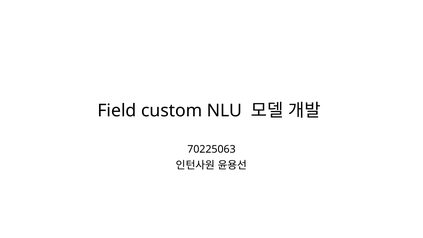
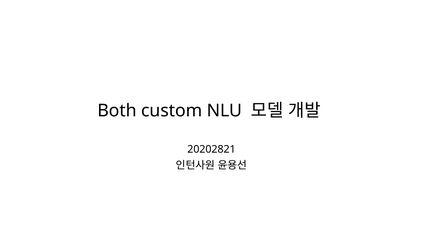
Field: Field -> Both
70225063: 70225063 -> 20202821
